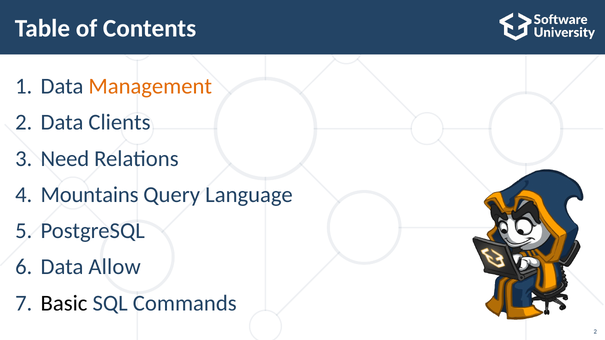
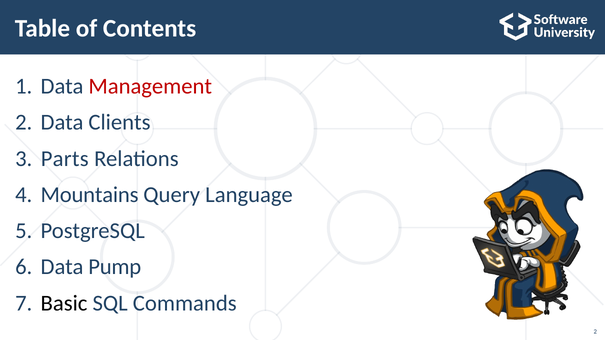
Management colour: orange -> red
Need: Need -> Parts
Allow: Allow -> Pump
